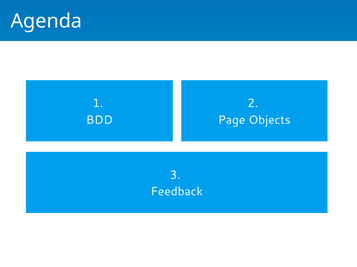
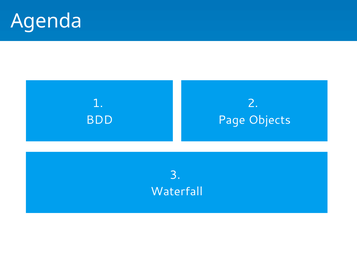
Feedback: Feedback -> Waterfall
